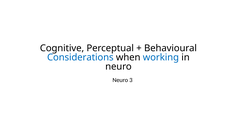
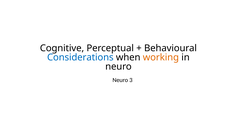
working colour: blue -> orange
